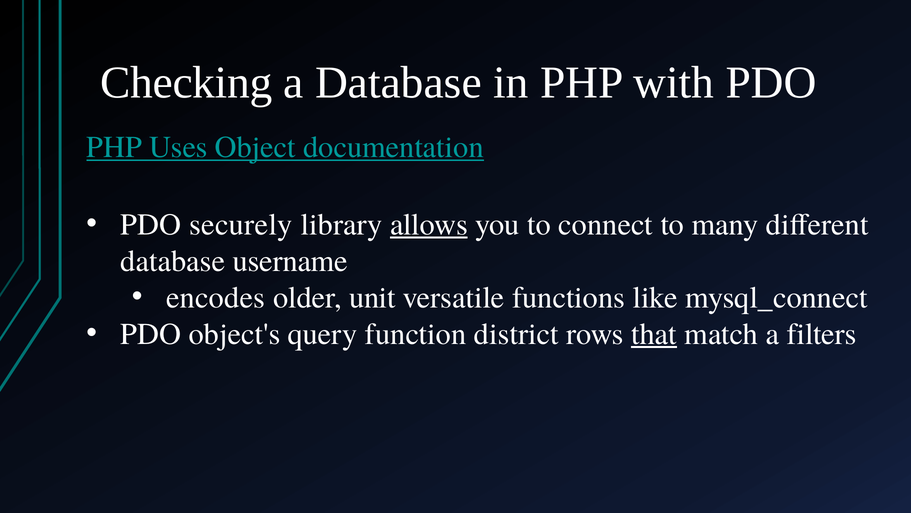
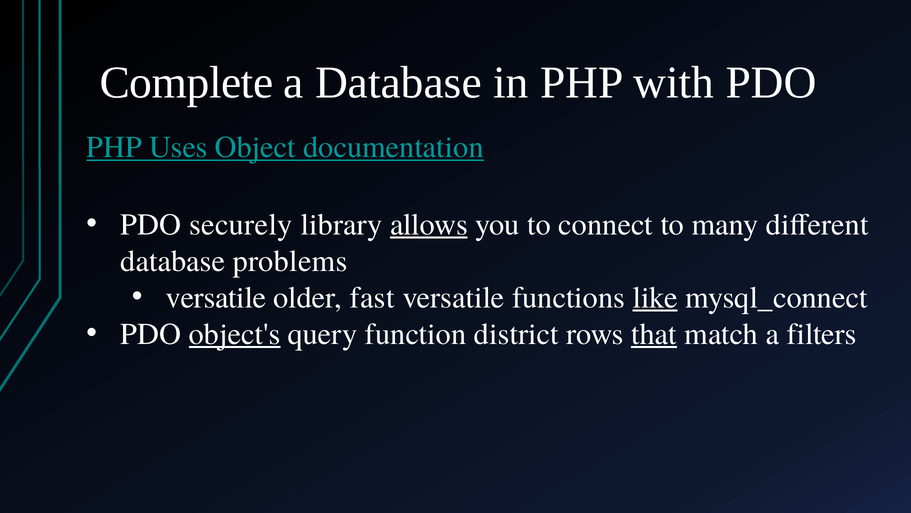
Checking: Checking -> Complete
username: username -> problems
encodes at (216, 297): encodes -> versatile
unit: unit -> fast
like underline: none -> present
object's underline: none -> present
